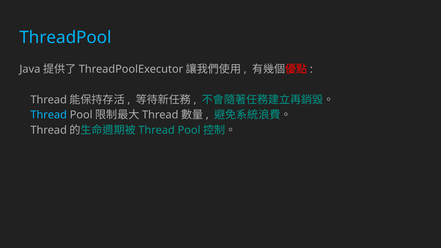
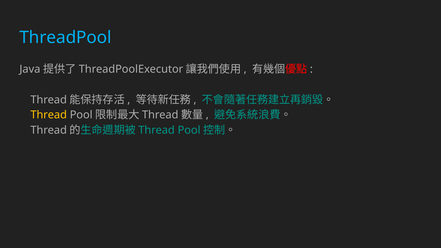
Thread colour: light blue -> yellow
